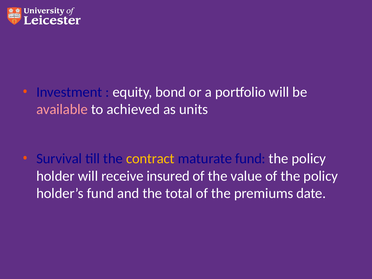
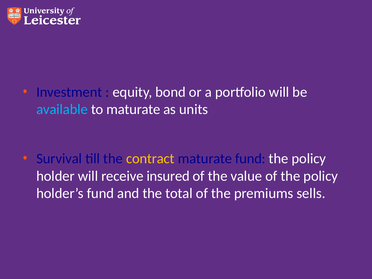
available colour: pink -> light blue
to achieved: achieved -> maturate
date: date -> sells
